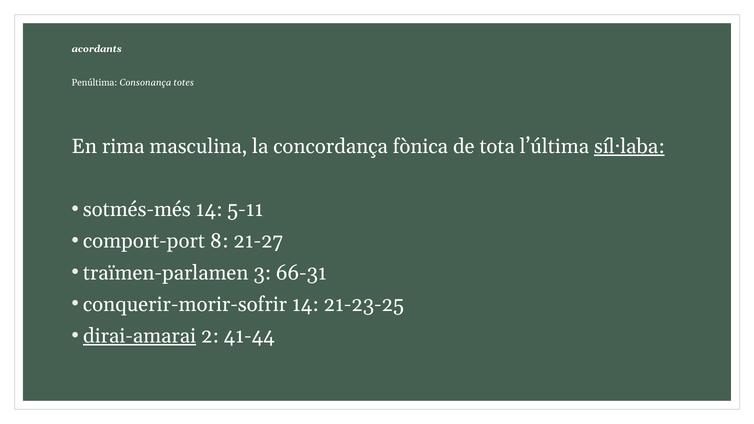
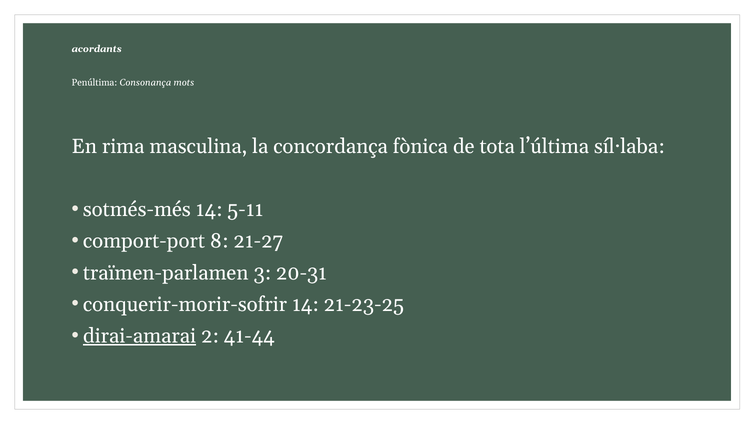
totes: totes -> mots
síl·laba underline: present -> none
66-31: 66-31 -> 20-31
